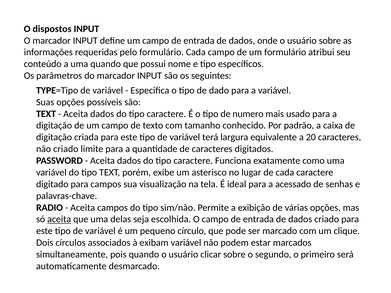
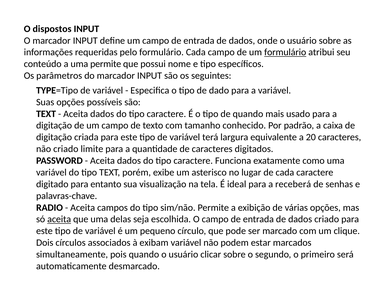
formulário at (285, 52) underline: none -> present
uma quando: quando -> permite
de numero: numero -> quando
para campos: campos -> entanto
acessado: acessado -> receberá
